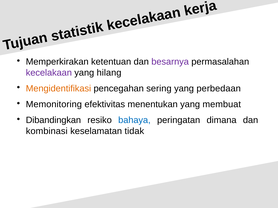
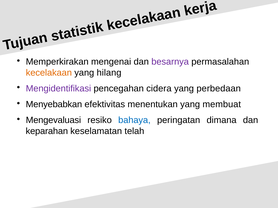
ketentuan: ketentuan -> mengenai
kecelakaan colour: purple -> orange
Mengidentifikasi colour: orange -> purple
sering: sering -> cidera
Memonitoring: Memonitoring -> Menyebabkan
Dibandingkan: Dibandingkan -> Mengevaluasi
kombinasi: kombinasi -> keparahan
tidak: tidak -> telah
